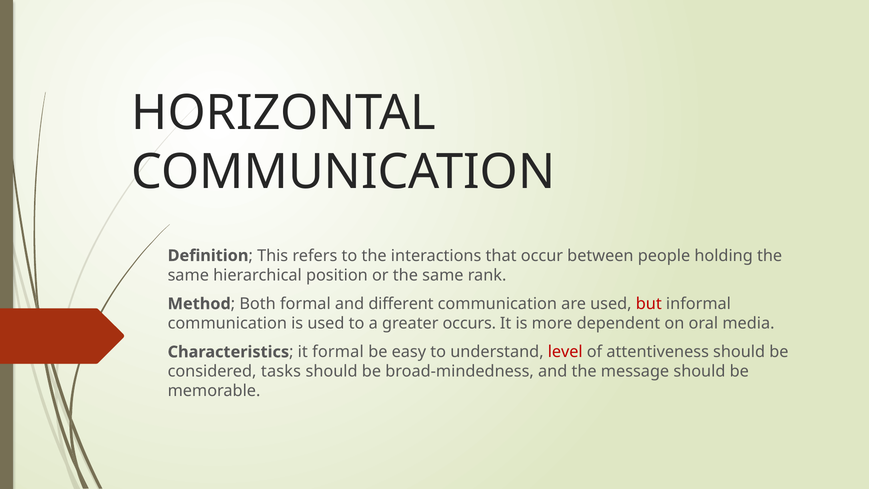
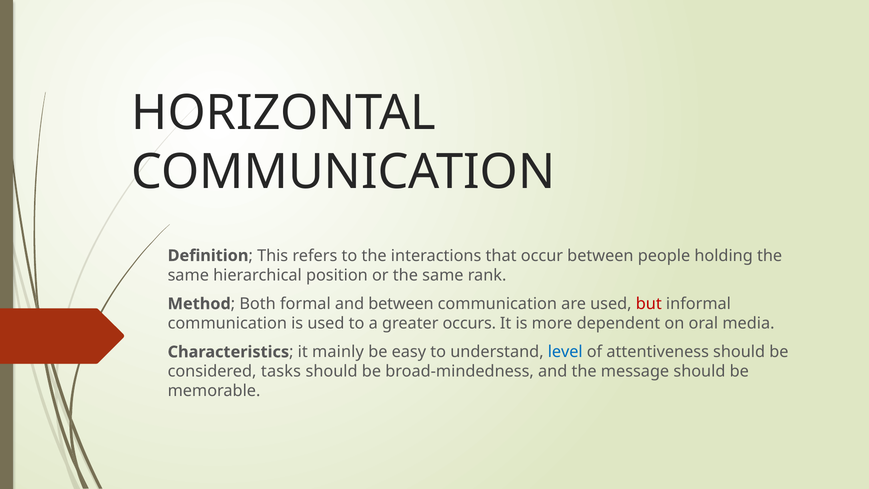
and different: different -> between
it formal: formal -> mainly
level colour: red -> blue
